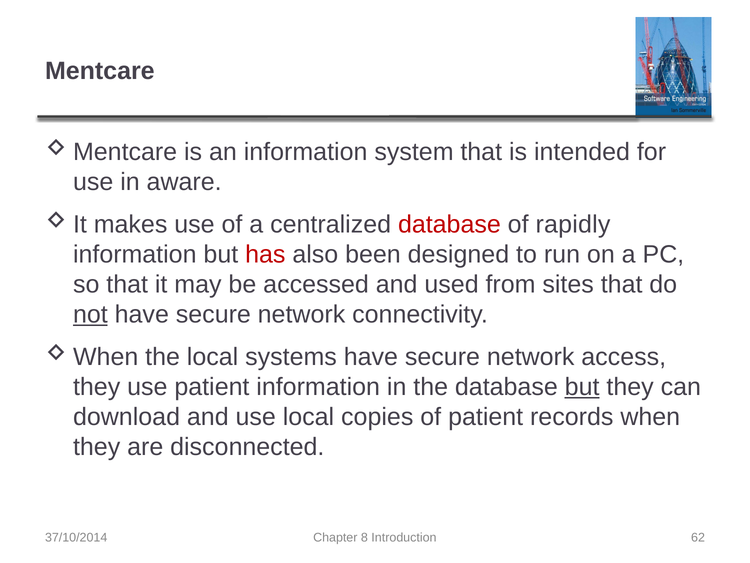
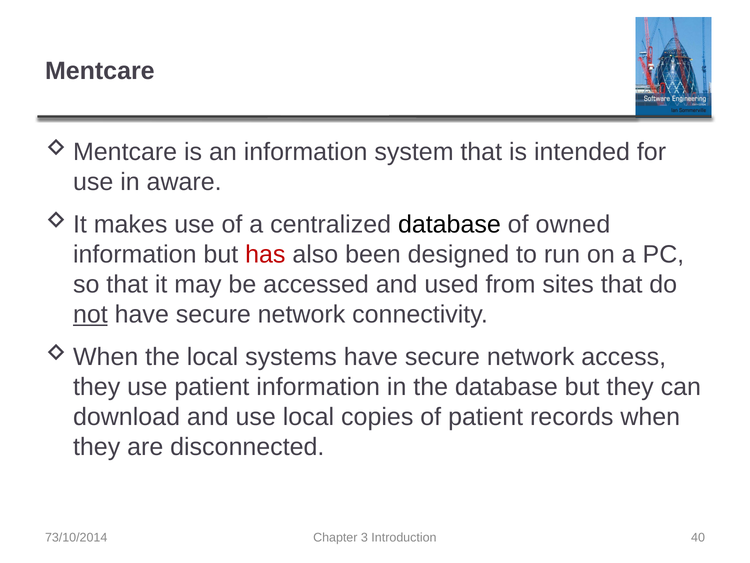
database at (449, 224) colour: red -> black
rapidly: rapidly -> owned
but at (582, 387) underline: present -> none
37/10/2014: 37/10/2014 -> 73/10/2014
8: 8 -> 3
62: 62 -> 40
